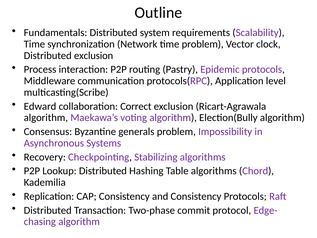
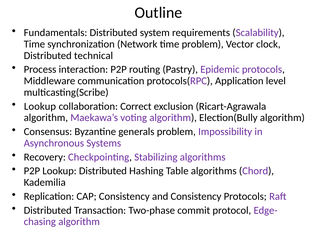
Distributed exclusion: exclusion -> technical
Edward at (40, 106): Edward -> Lookup
